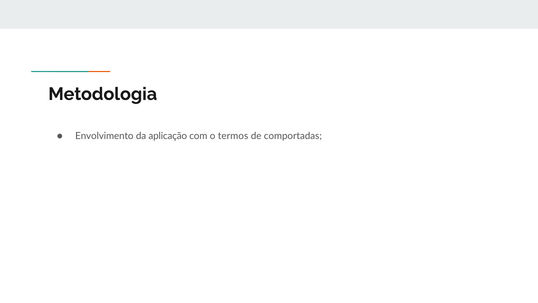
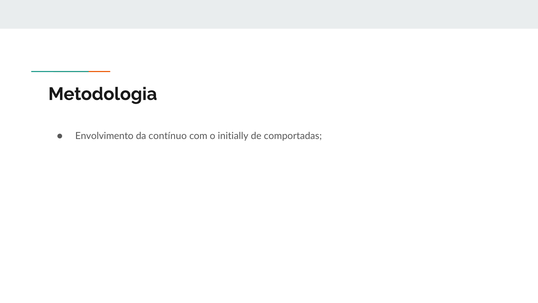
aplicação: aplicação -> contínuo
termos: termos -> initially
